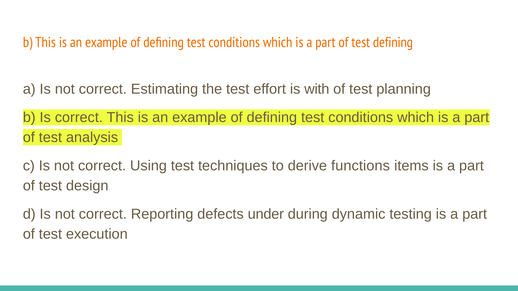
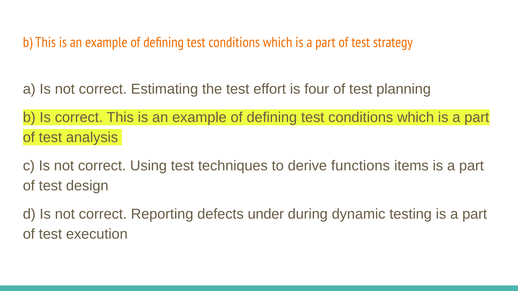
test defining: defining -> strategy
with: with -> four
